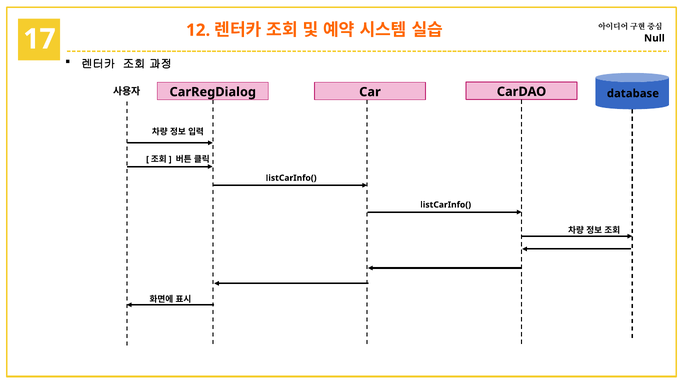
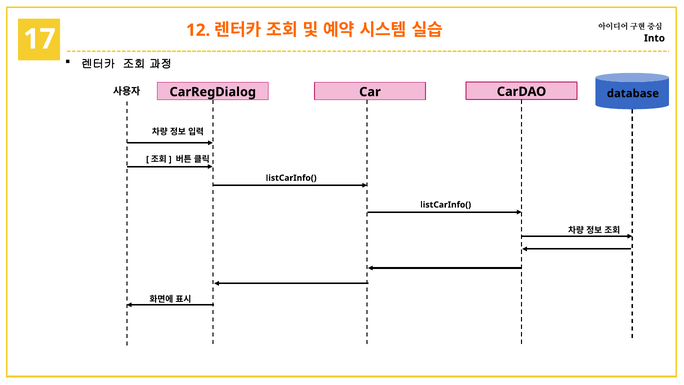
Null: Null -> Into
